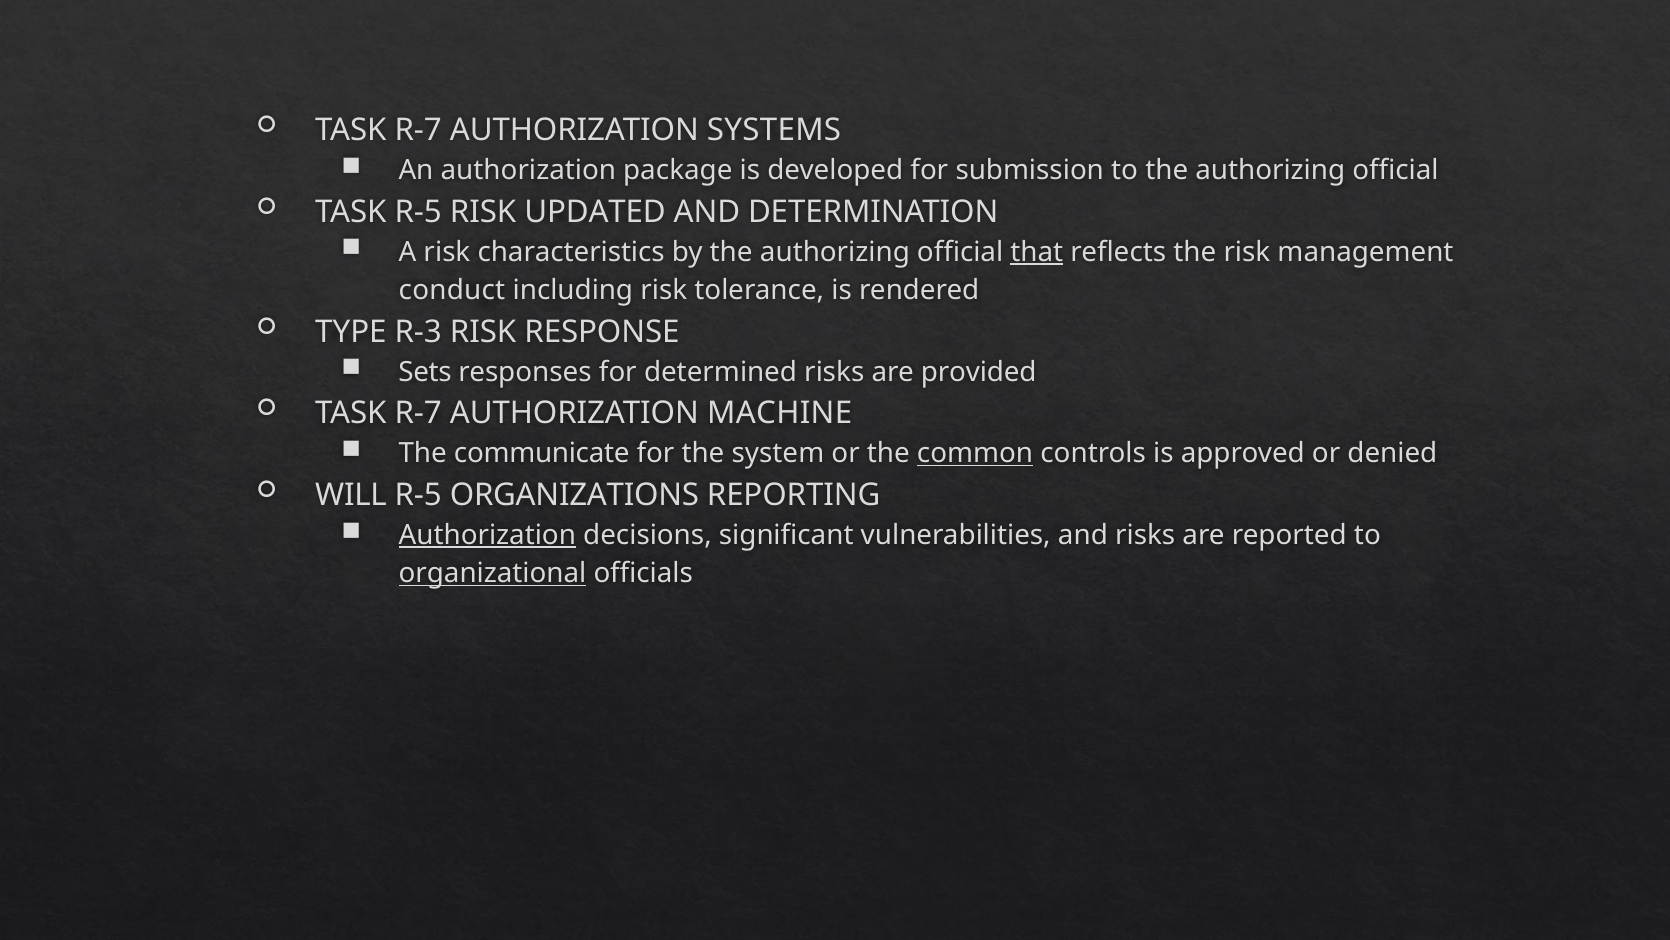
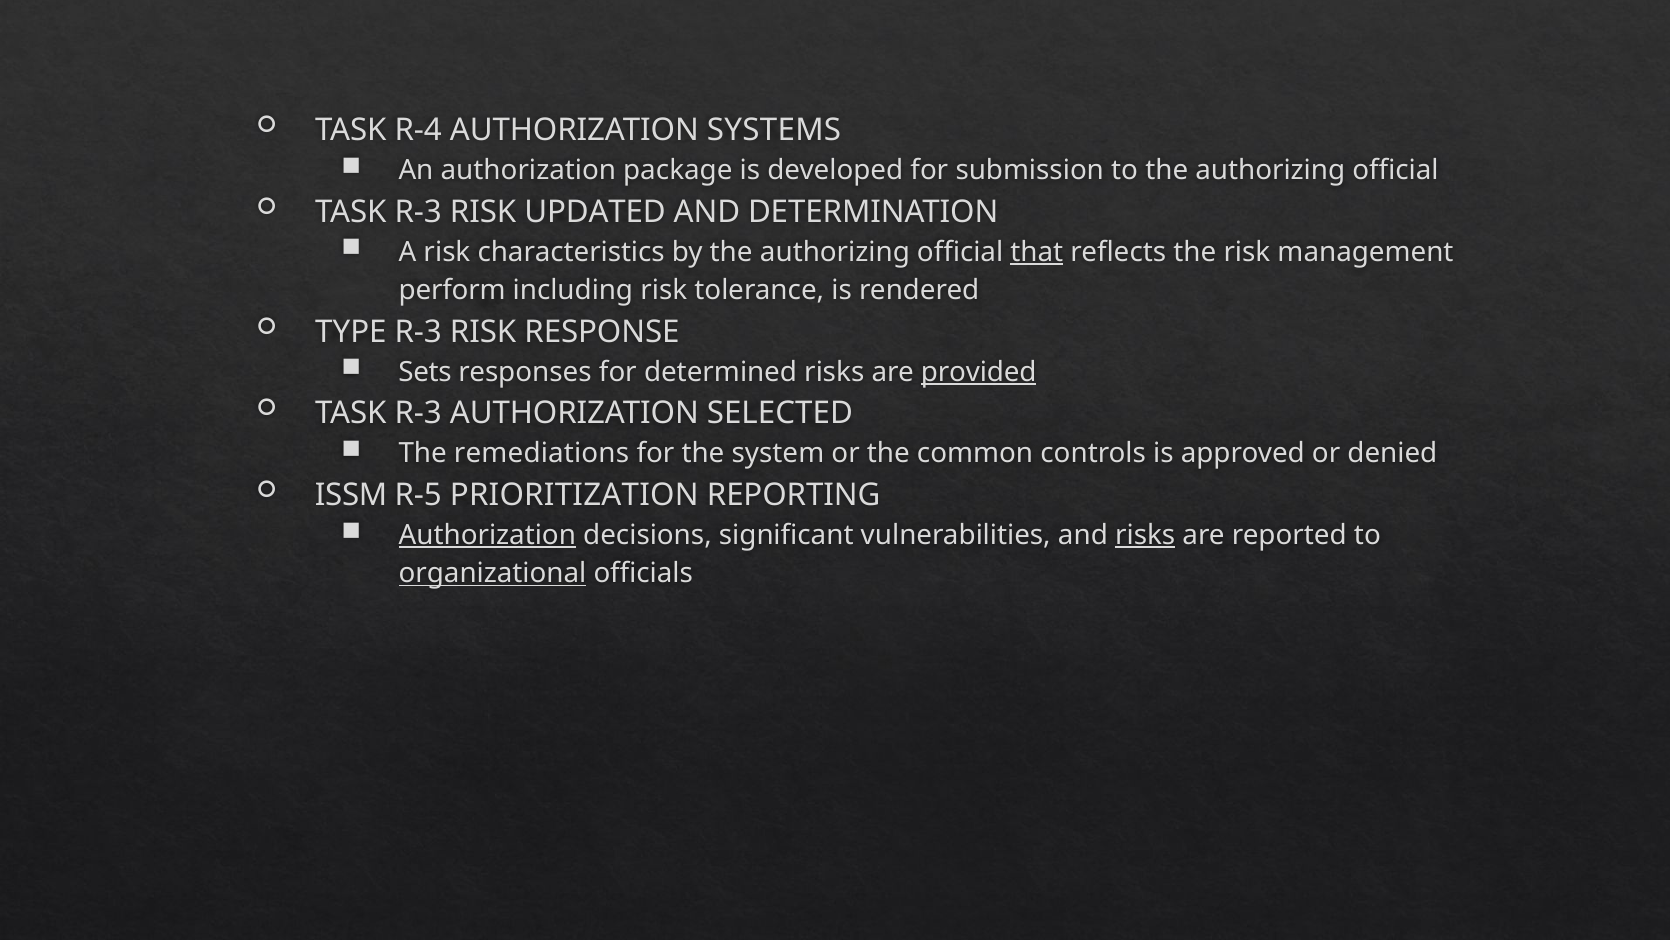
R-7 at (418, 130): R-7 -> R-4
R-5 at (418, 212): R-5 -> R-3
conduct: conduct -> perform
provided underline: none -> present
R-7 at (418, 413): R-7 -> R-3
MACHINE: MACHINE -> SELECTED
communicate: communicate -> remediations
common underline: present -> none
WILL: WILL -> ISSM
ORGANIZATIONS: ORGANIZATIONS -> PRIORITIZATION
risks at (1145, 535) underline: none -> present
